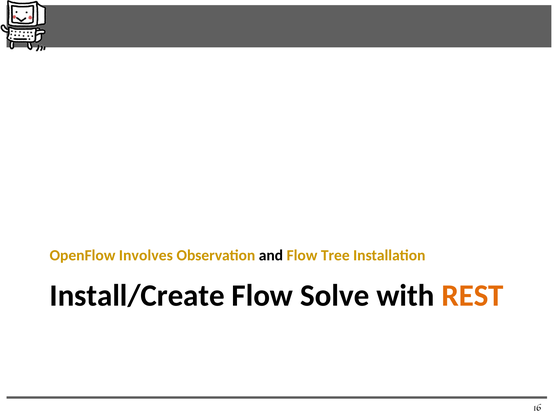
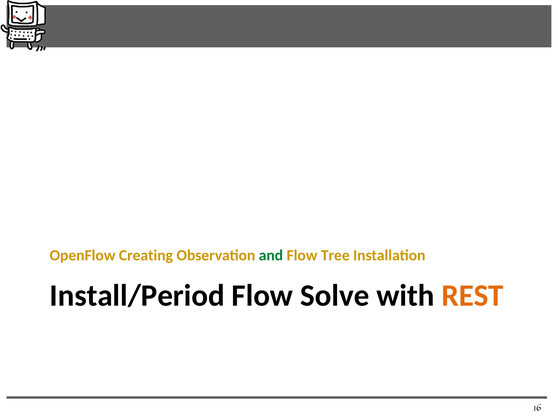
Involves: Involves -> Creating
and colour: black -> green
Install/Create: Install/Create -> Install/Period
